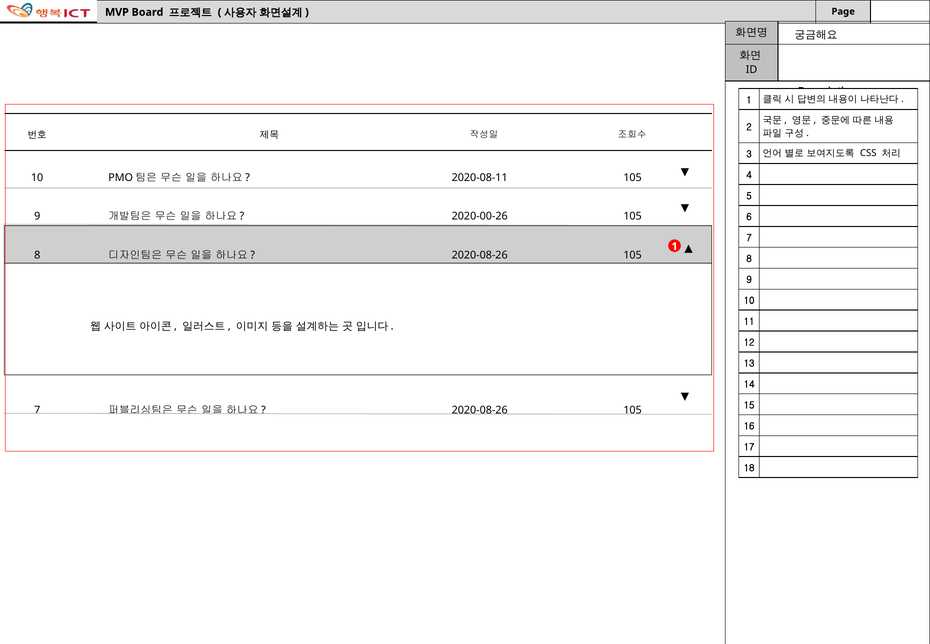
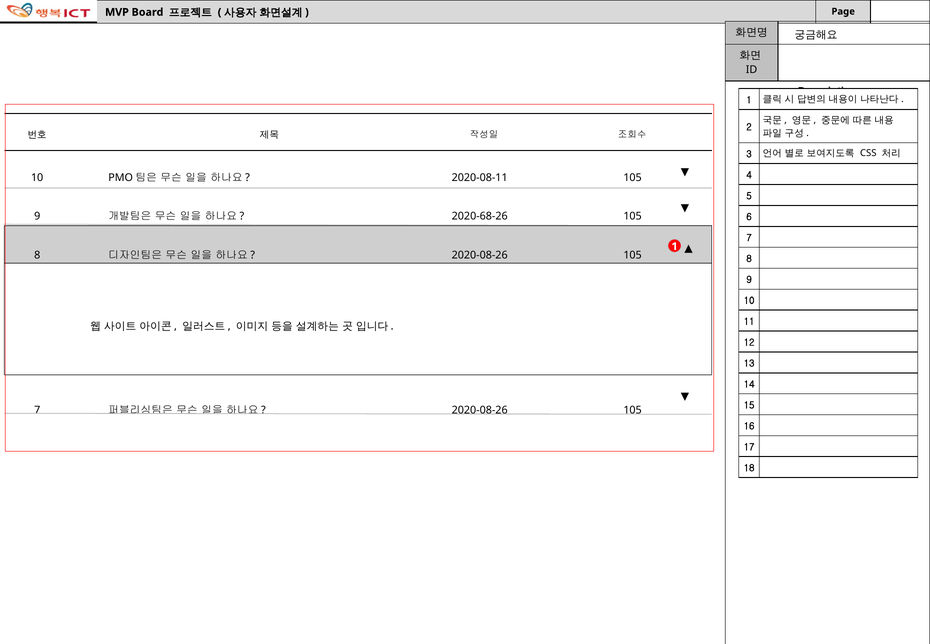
2020-00-26: 2020-00-26 -> 2020-68-26
